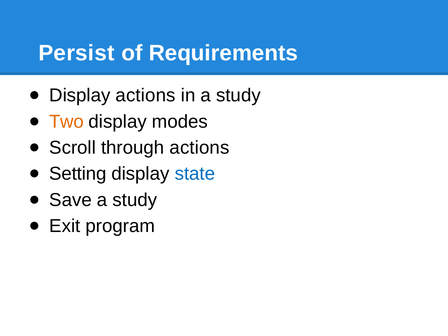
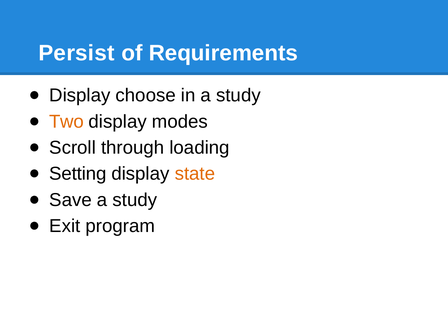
Display actions: actions -> choose
through actions: actions -> loading
state colour: blue -> orange
